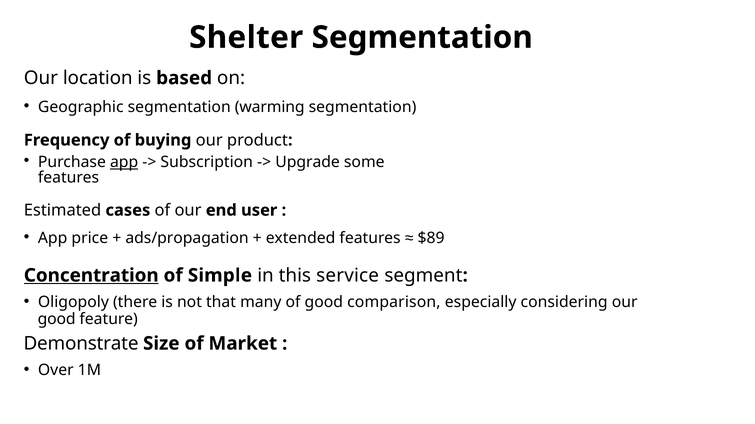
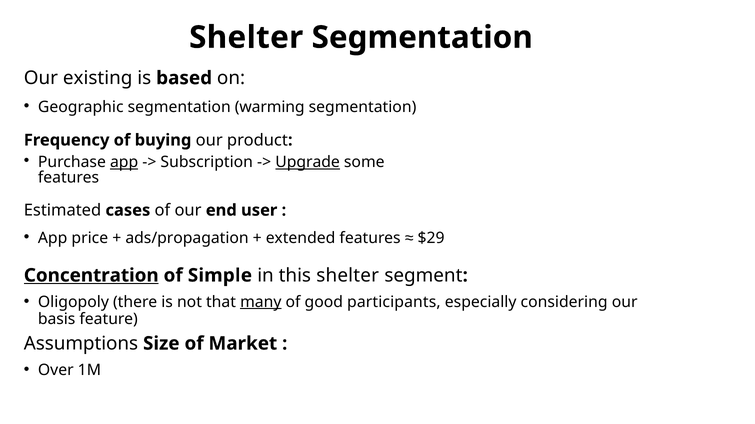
location: location -> existing
Upgrade underline: none -> present
$89: $89 -> $29
this service: service -> shelter
many underline: none -> present
comparison: comparison -> participants
good at (57, 319): good -> basis
Demonstrate: Demonstrate -> Assumptions
